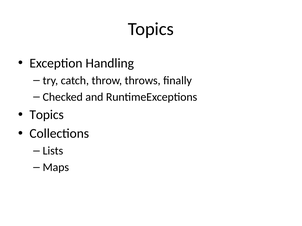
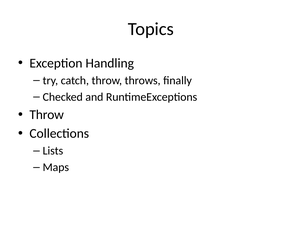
Topics at (47, 115): Topics -> Throw
